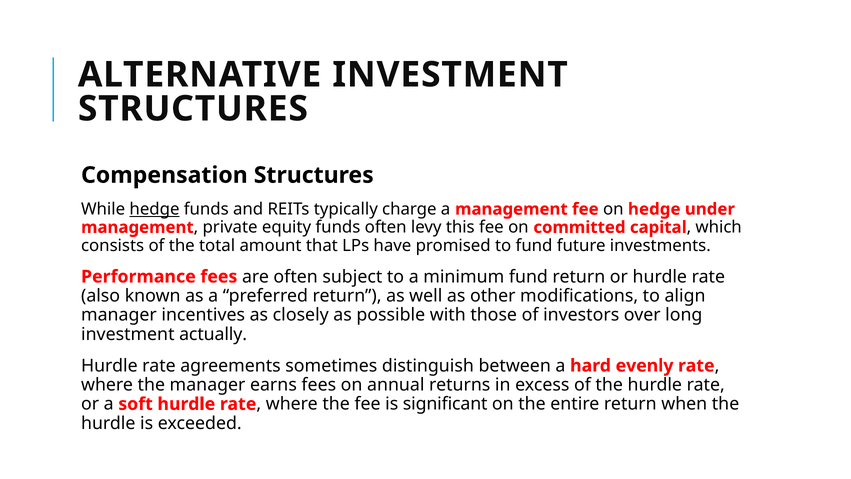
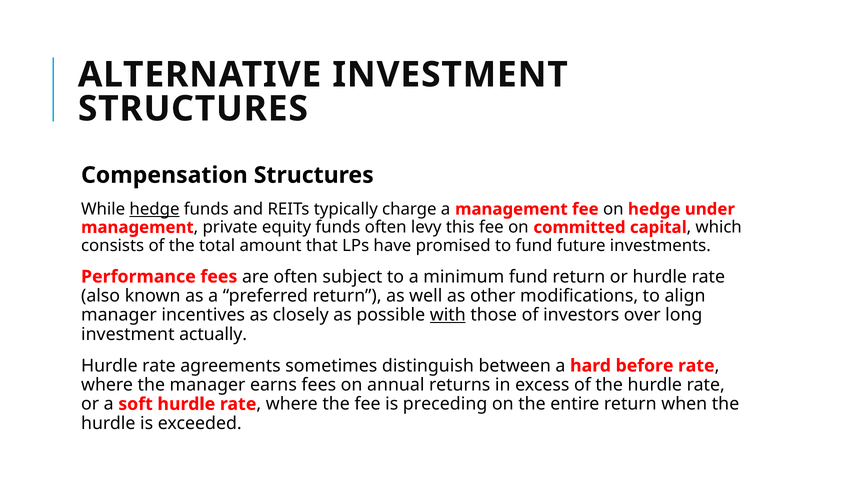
with underline: none -> present
evenly: evenly -> before
significant: significant -> preceding
